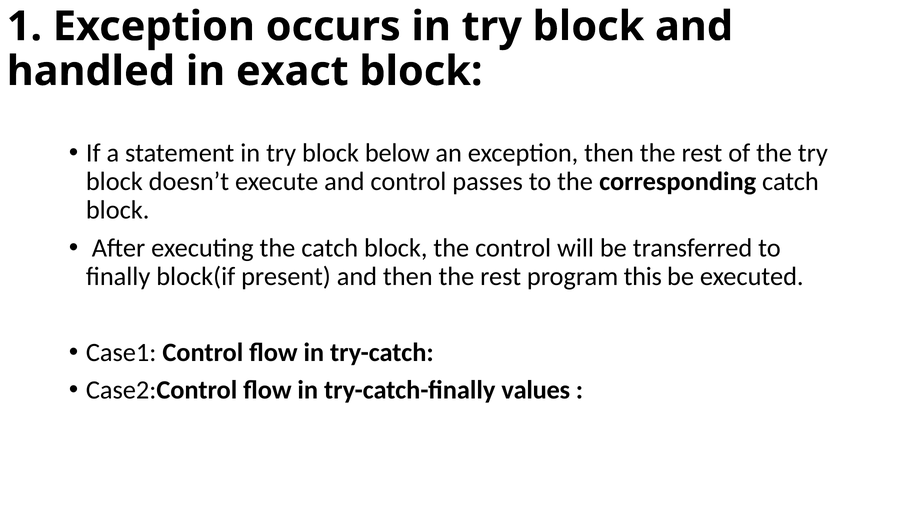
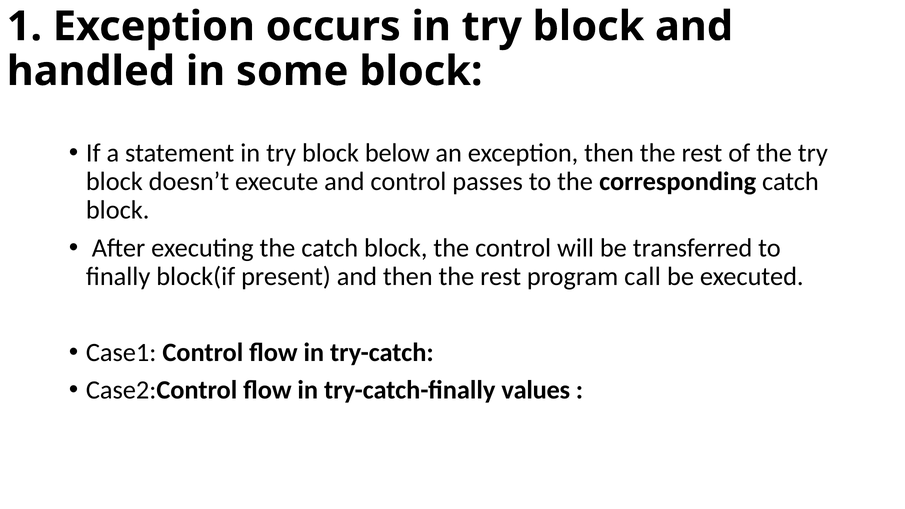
exact: exact -> some
this: this -> call
